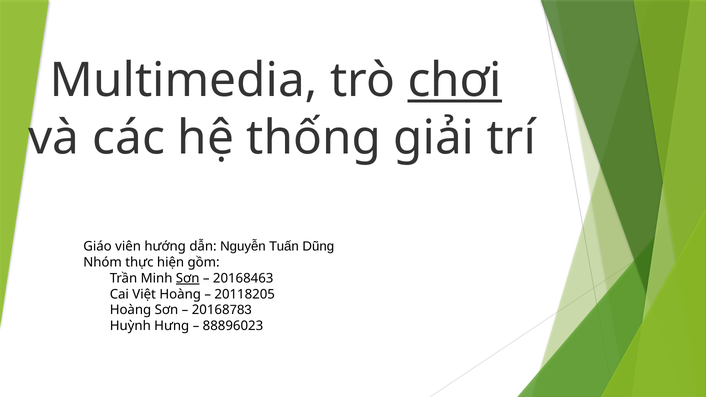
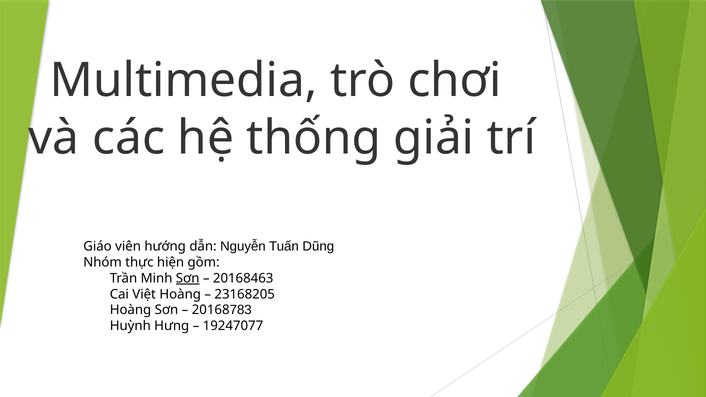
chơi underline: present -> none
20118205: 20118205 -> 23168205
88896023: 88896023 -> 19247077
